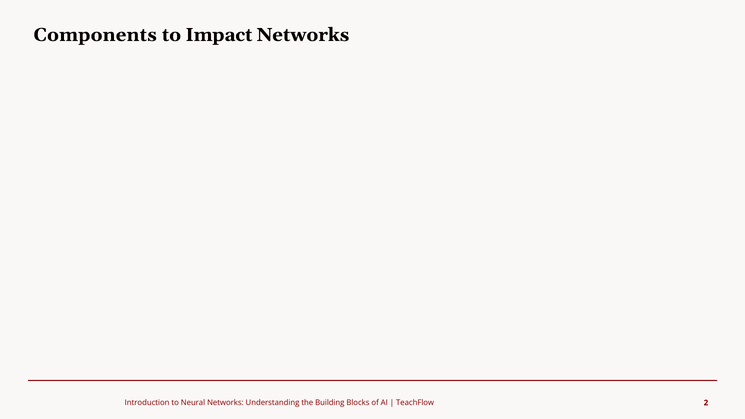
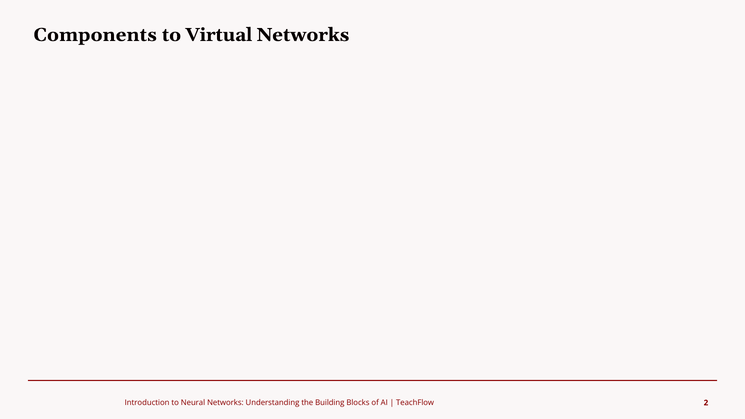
Impact: Impact -> Virtual
